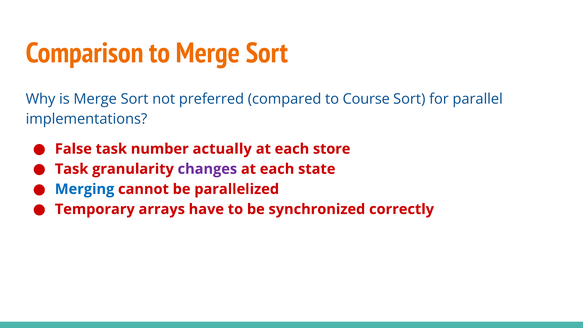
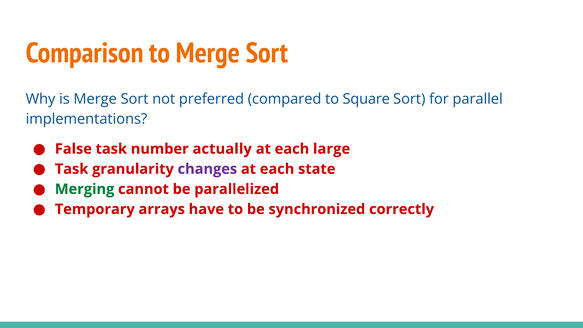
Course: Course -> Square
store: store -> large
Merging colour: blue -> green
